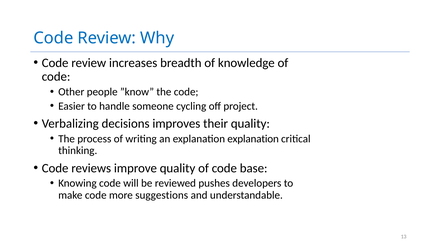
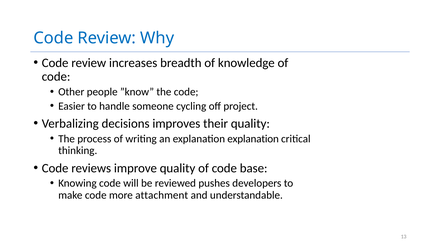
suggestions: suggestions -> attachment
